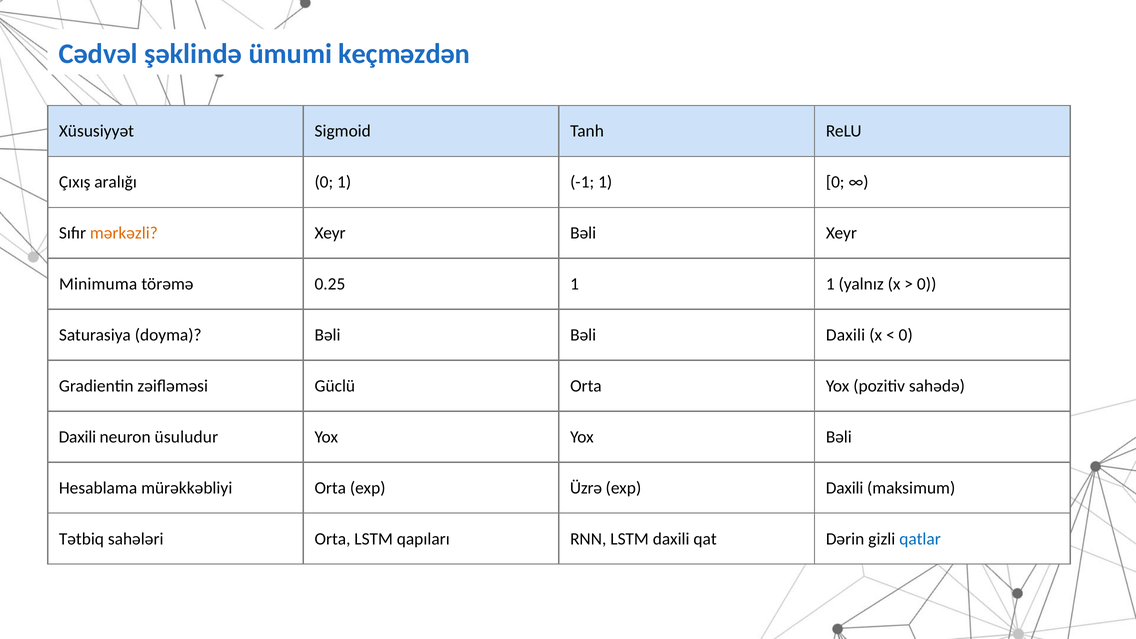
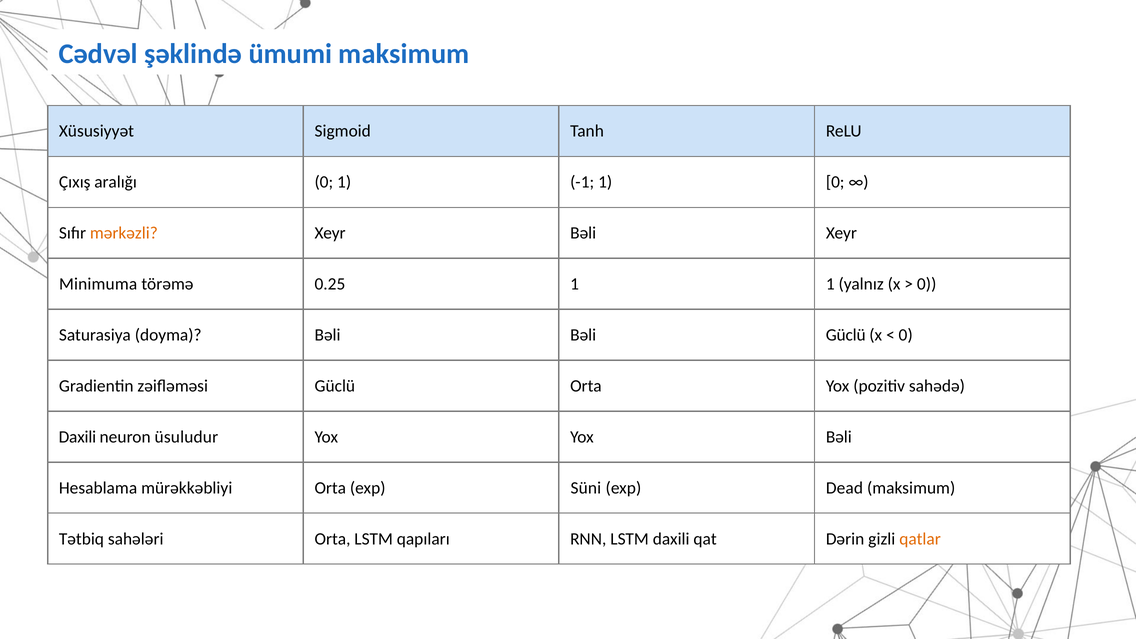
ümumi keçməzdən: keçməzdən -> maksimum
Bəli Daxili: Daxili -> Güclü
Üzrə: Üzrə -> Süni
exp Daxili: Daxili -> Dead
qatlar colour: blue -> orange
